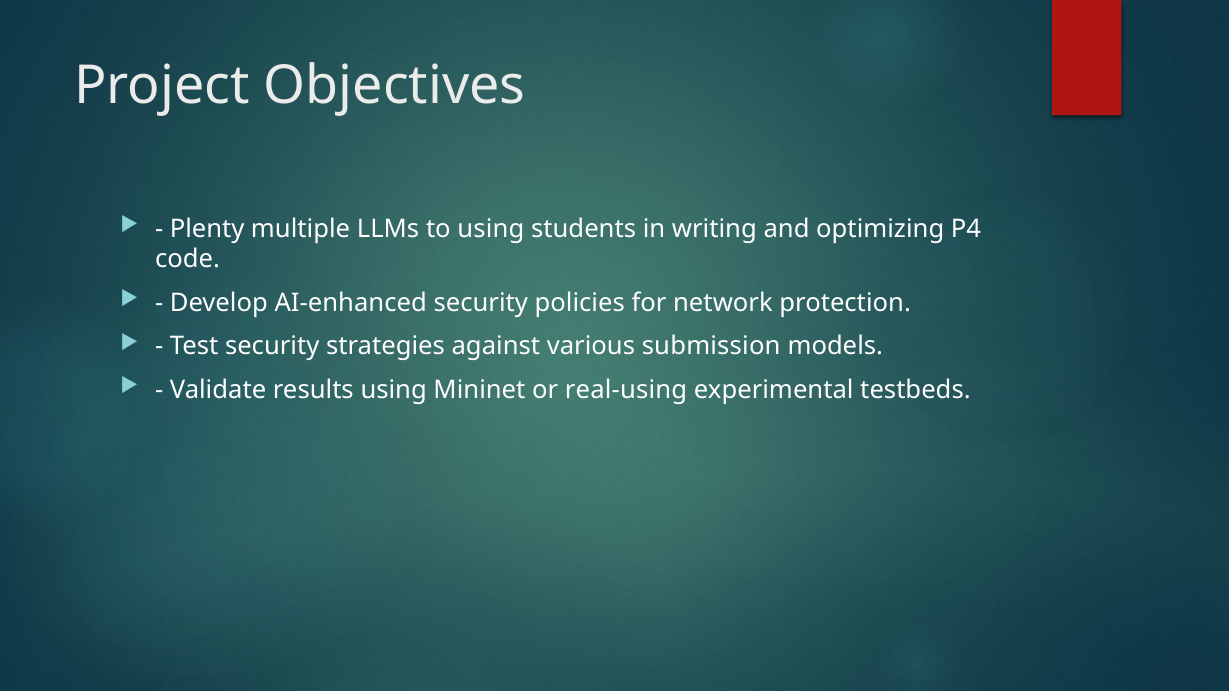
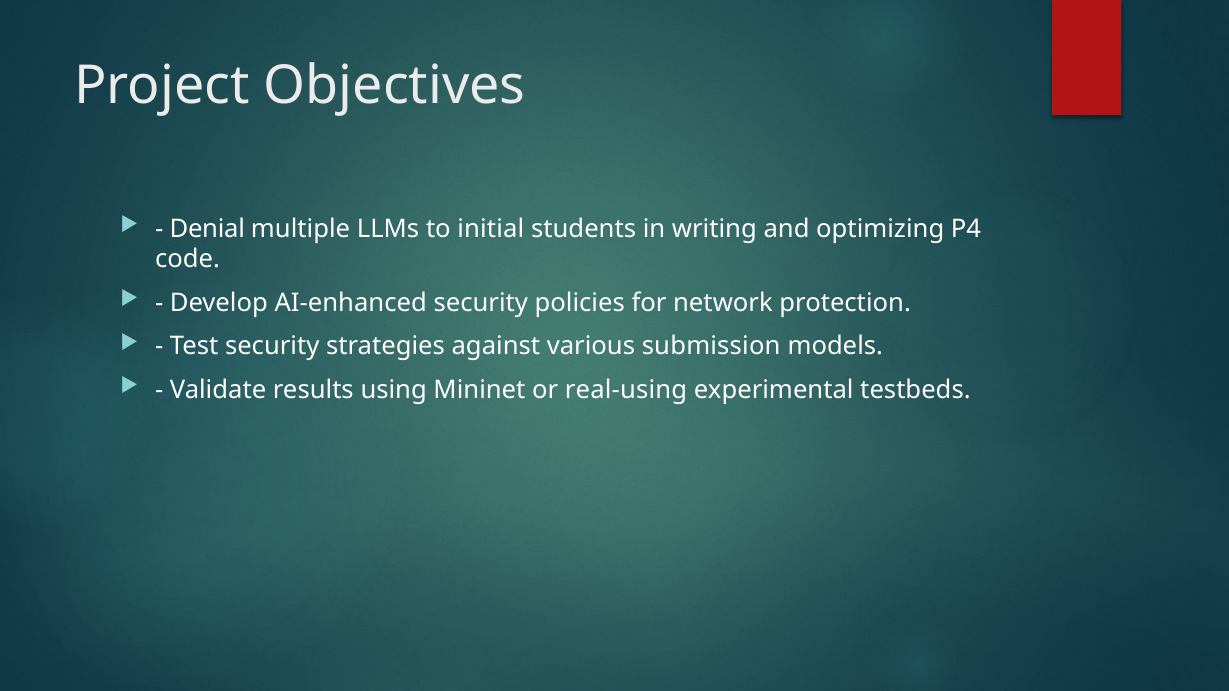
Plenty: Plenty -> Denial
to using: using -> initial
